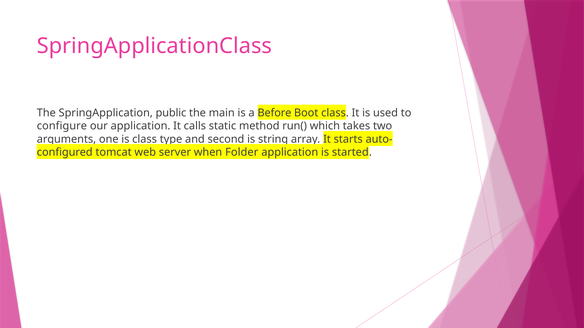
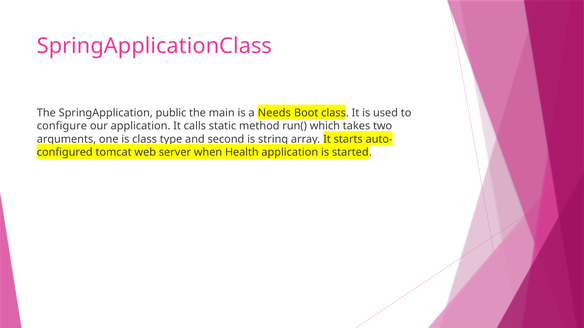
Before: Before -> Needs
Folder: Folder -> Health
